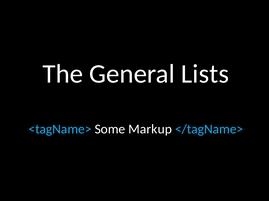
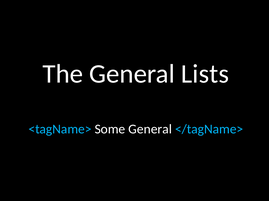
Some Markup: Markup -> General
